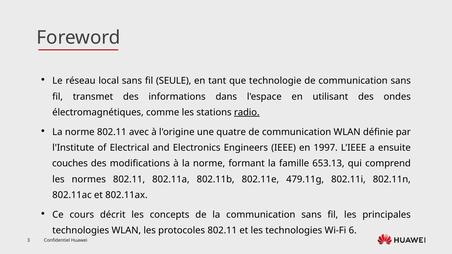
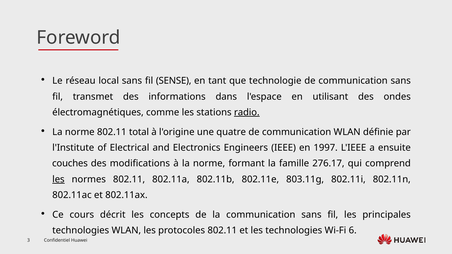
SEULE: SEULE -> SENSE
avec: avec -> total
653.13: 653.13 -> 276.17
les at (58, 179) underline: none -> present
479.11g: 479.11g -> 803.11g
